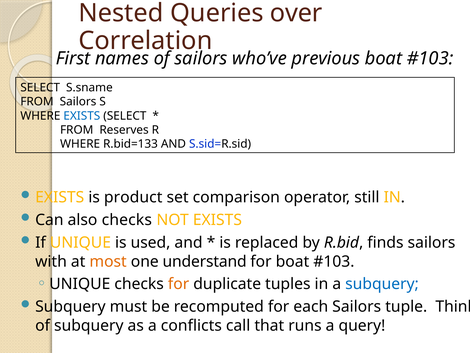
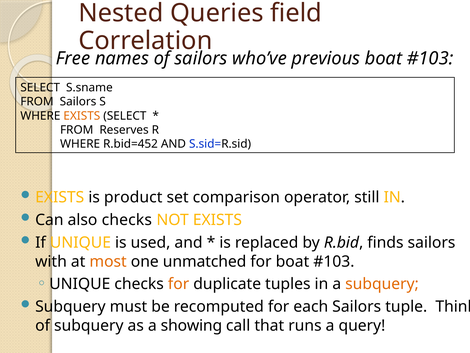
over: over -> field
First: First -> Free
EXISTS at (82, 116) colour: blue -> orange
R.bid=133: R.bid=133 -> R.bid=452
understand: understand -> unmatched
subquery at (382, 284) colour: blue -> orange
conflicts: conflicts -> showing
